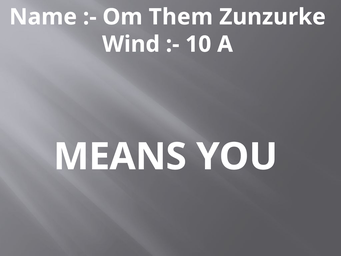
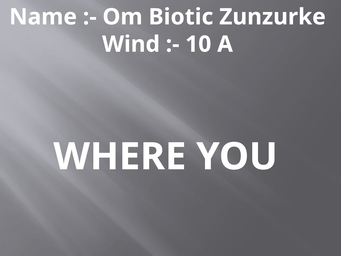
Them: Them -> Biotic
MEANS: MEANS -> WHERE
